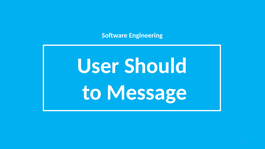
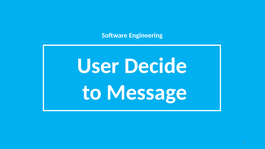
Should: Should -> Decide
